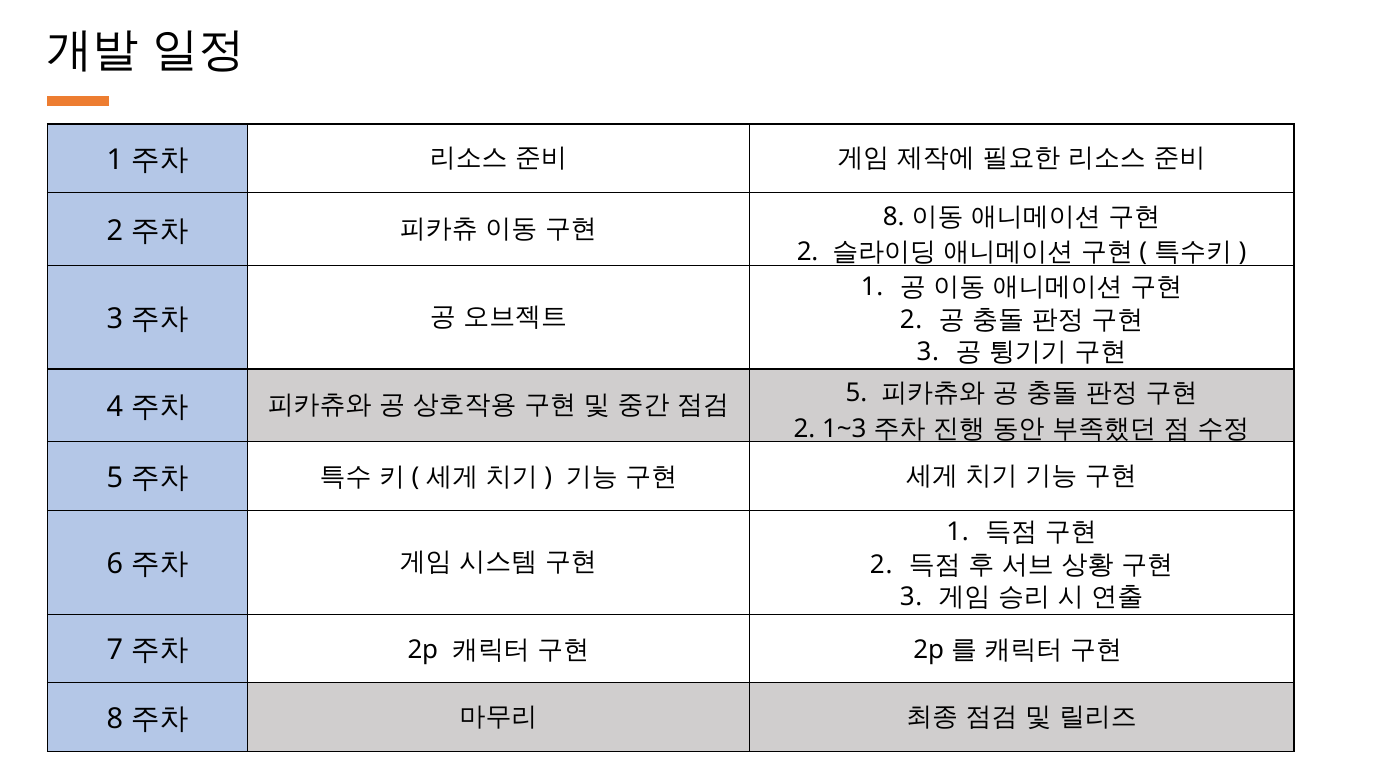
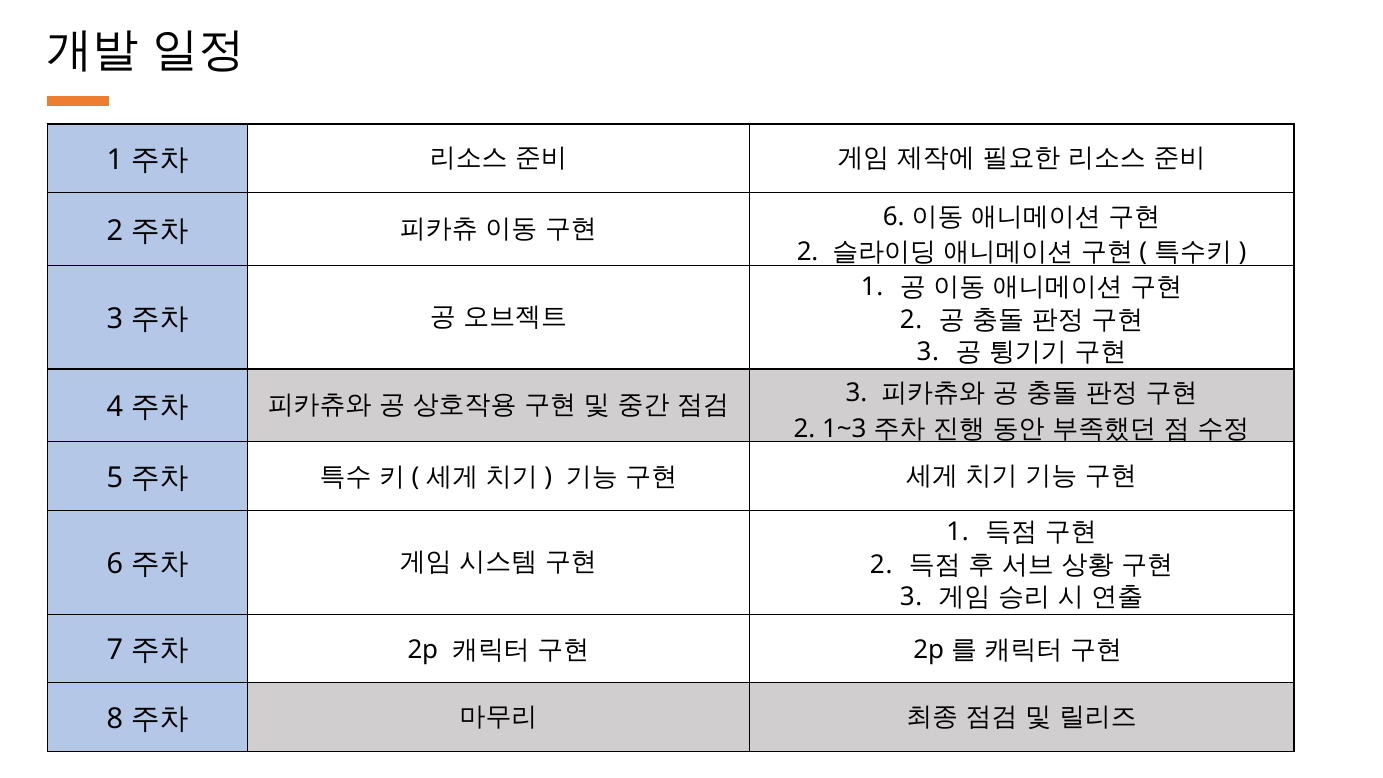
8 at (894, 217): 8 -> 6
5 at (857, 393): 5 -> 3
